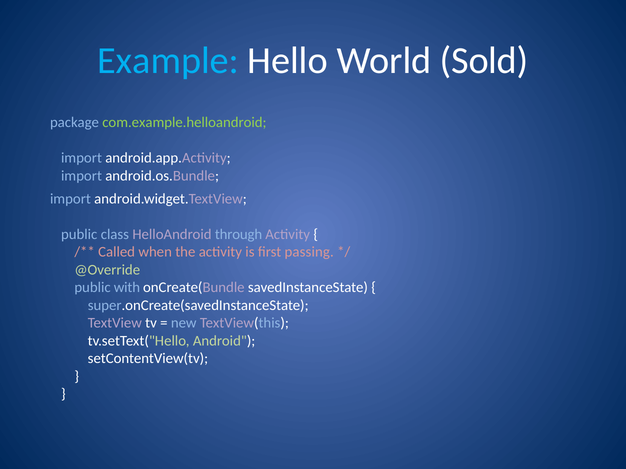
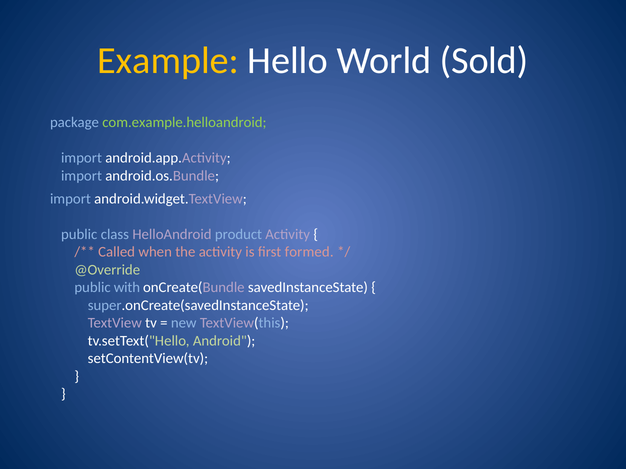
Example colour: light blue -> yellow
through: through -> product
passing: passing -> formed
